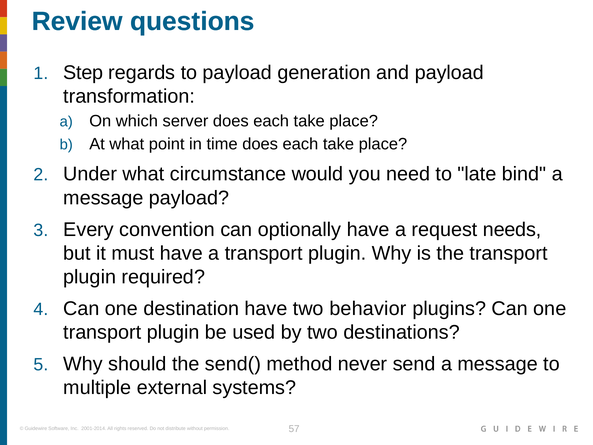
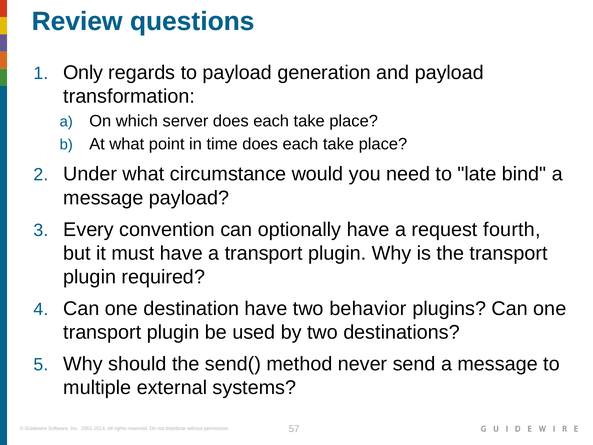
Step: Step -> Only
needs: needs -> fourth
